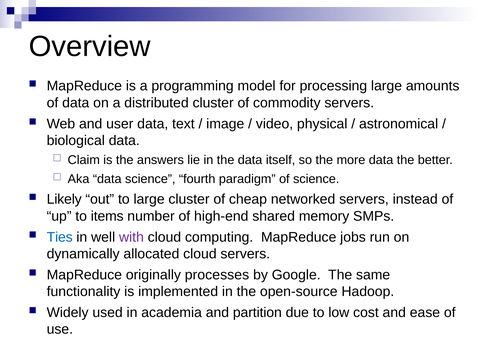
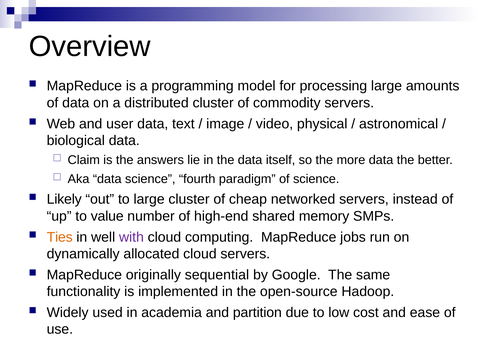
items: items -> value
Ties colour: blue -> orange
processes: processes -> sequential
